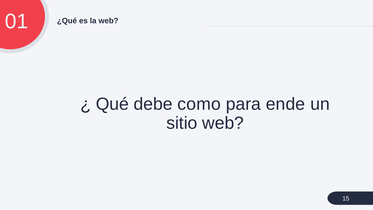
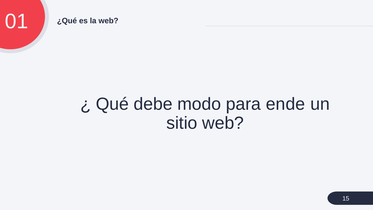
como: como -> modo
